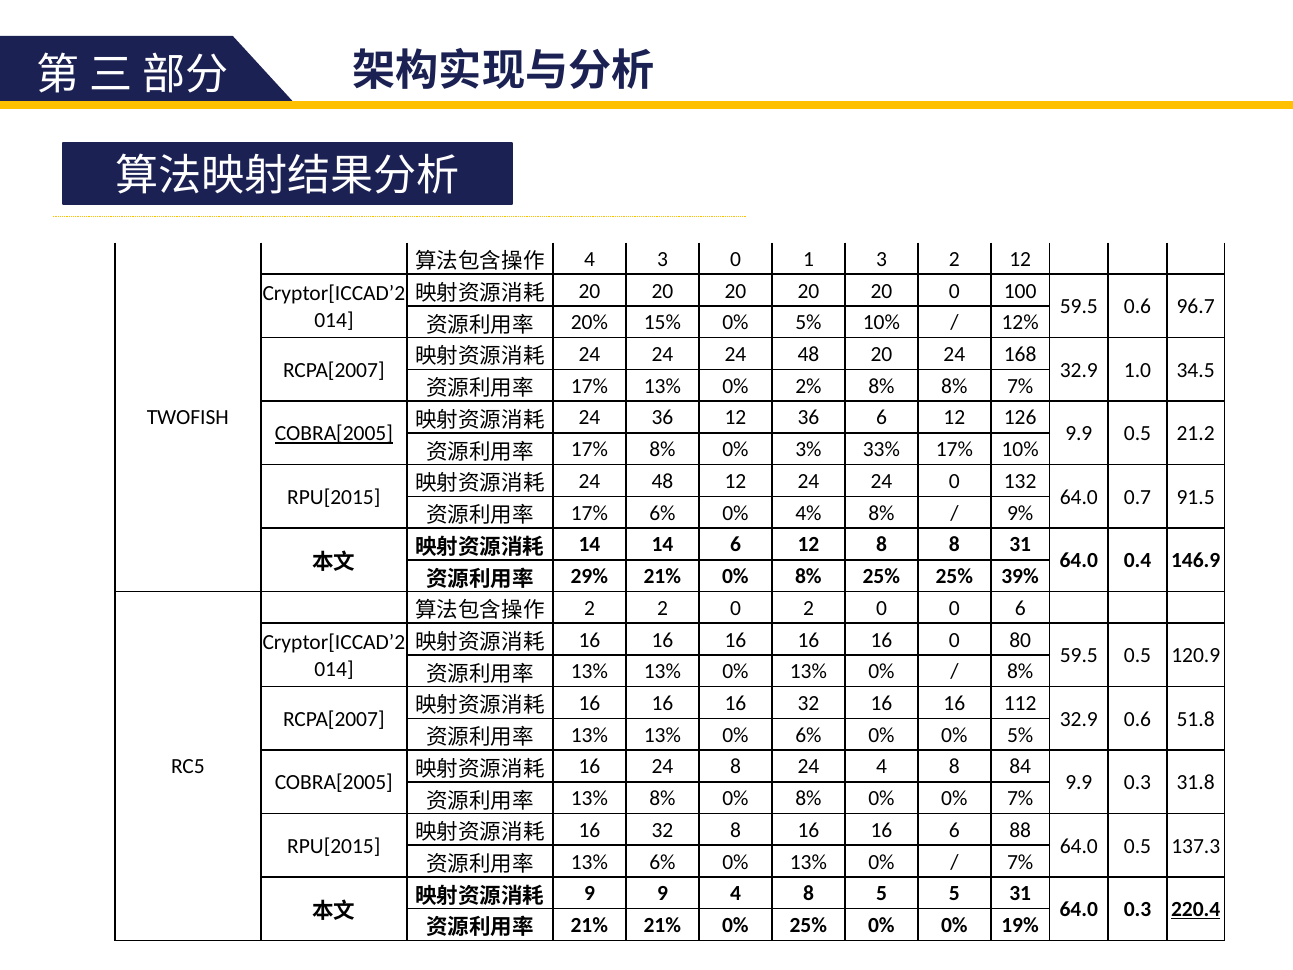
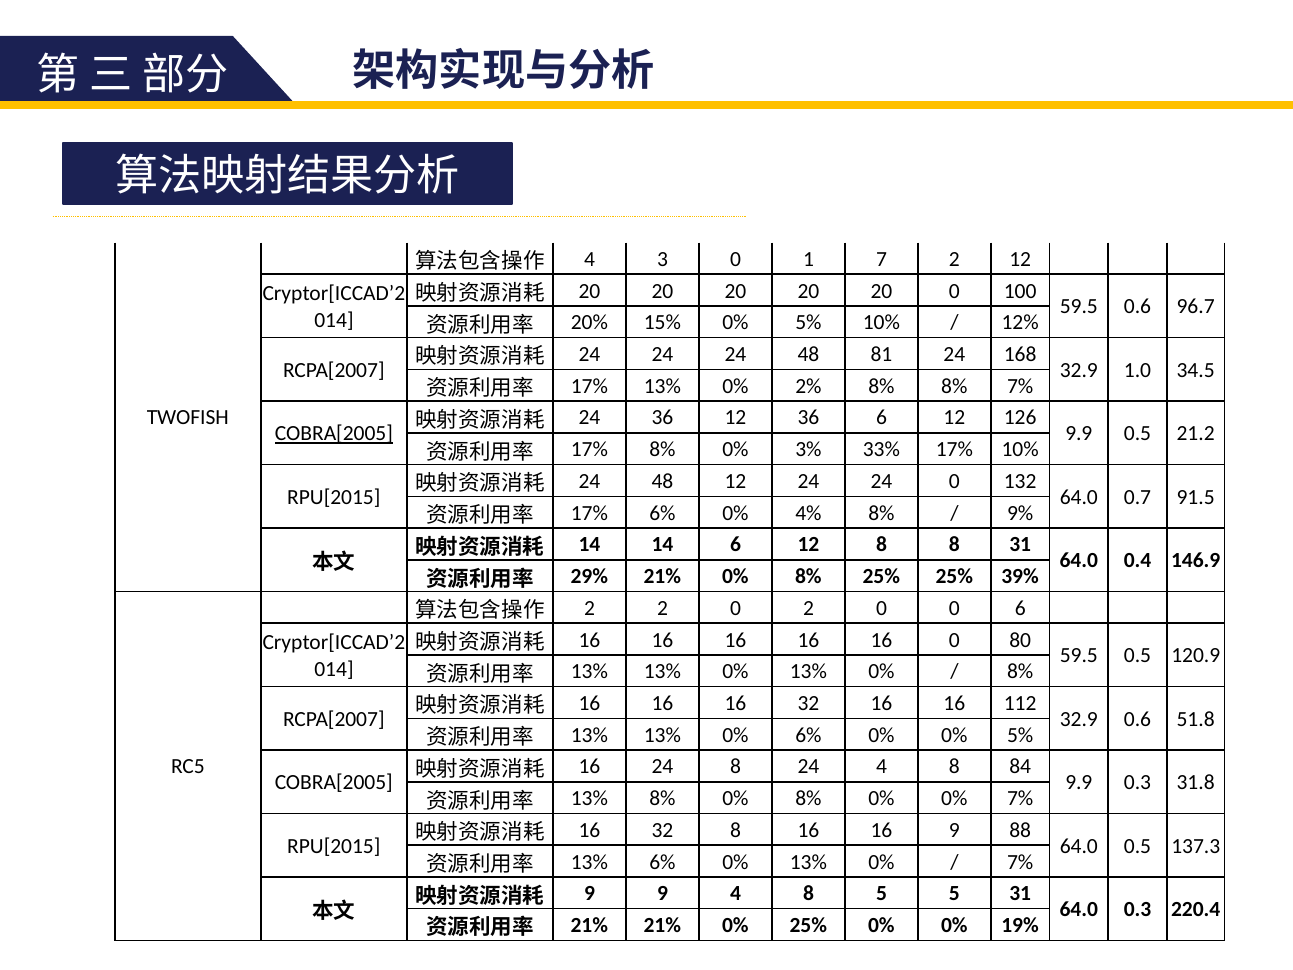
1 3: 3 -> 7
48 20: 20 -> 81
16 6: 6 -> 9
220.4 underline: present -> none
